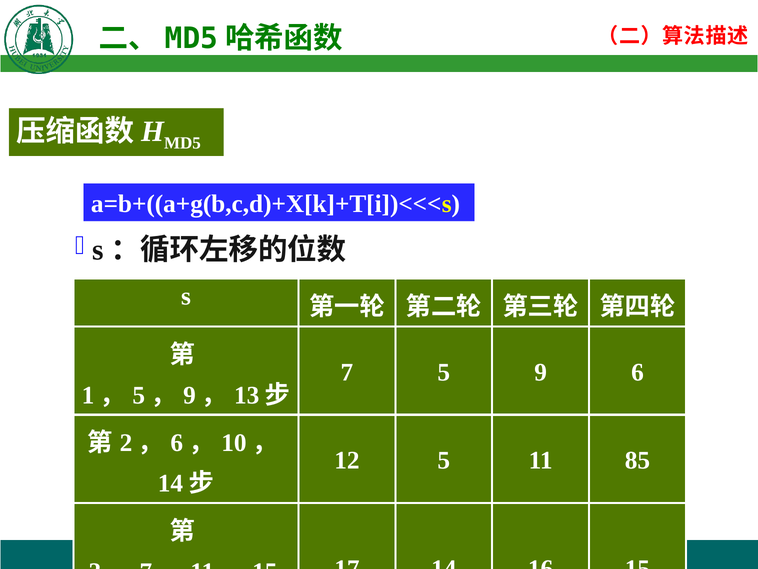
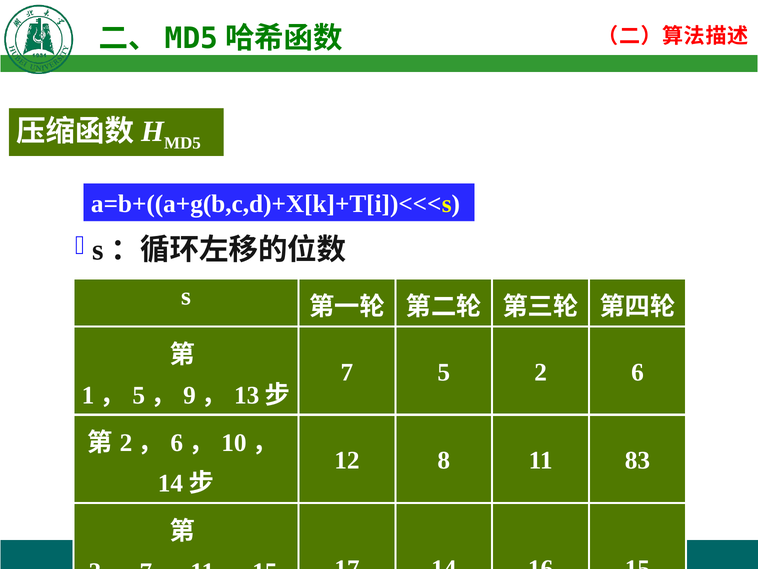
9: 9 -> 2
12 5: 5 -> 8
85: 85 -> 83
